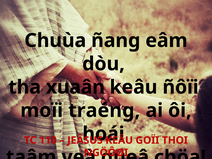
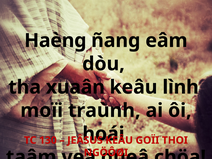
Chuùa: Chuùa -> Haèng
ñôïi: ñôïi -> lình
traéng: traéng -> traùnh
110: 110 -> 130
